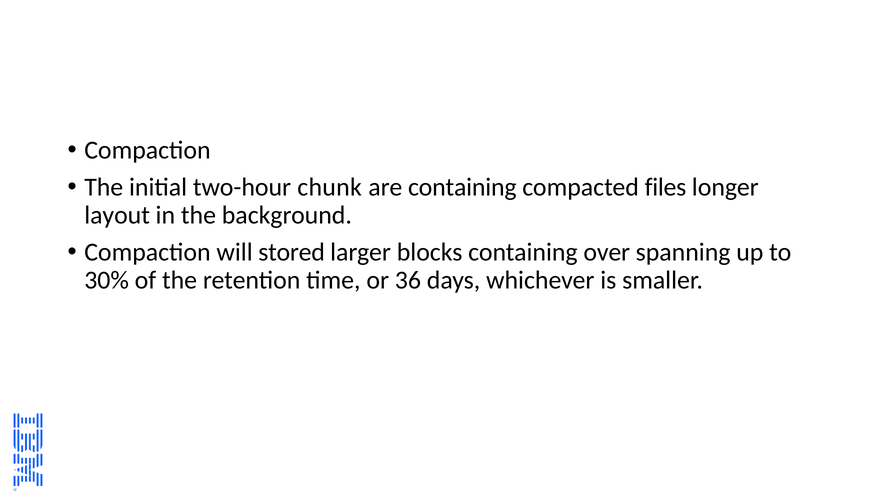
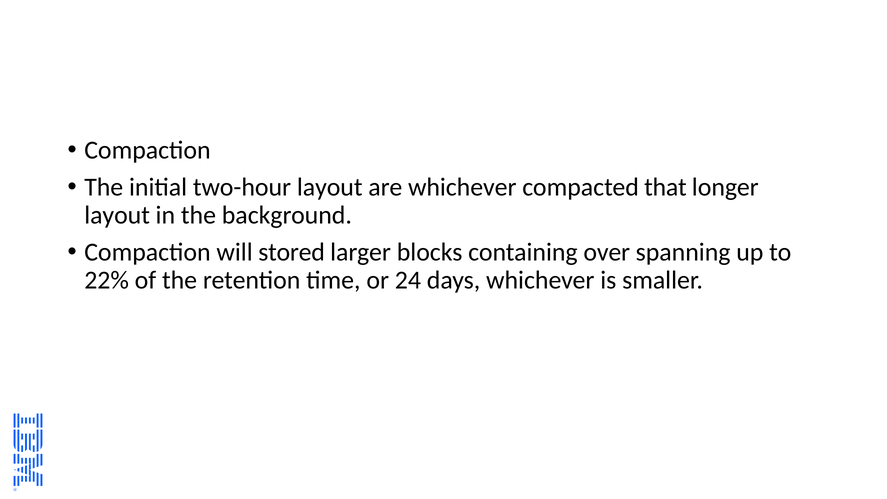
two-hour chunk: chunk -> layout
are containing: containing -> whichever
files: files -> that
30%: 30% -> 22%
36: 36 -> 24
